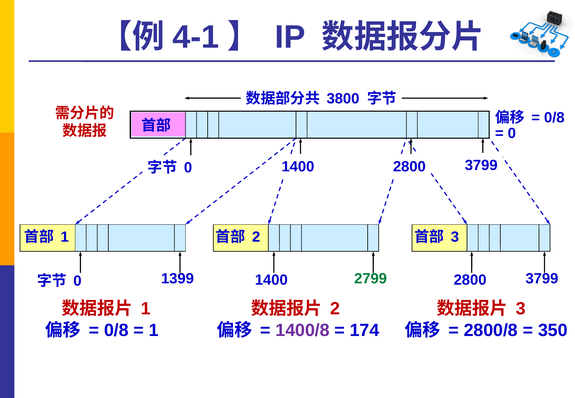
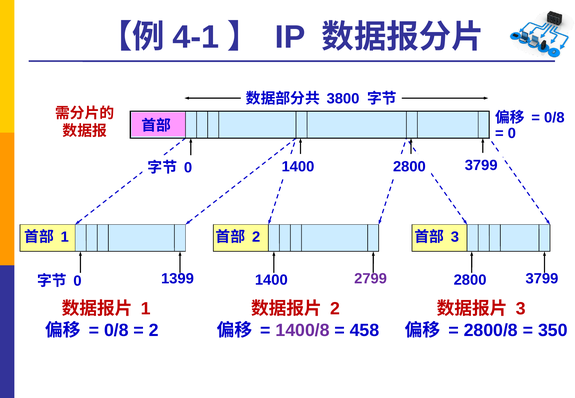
2799 colour: green -> purple
1 at (154, 331): 1 -> 2
174: 174 -> 458
